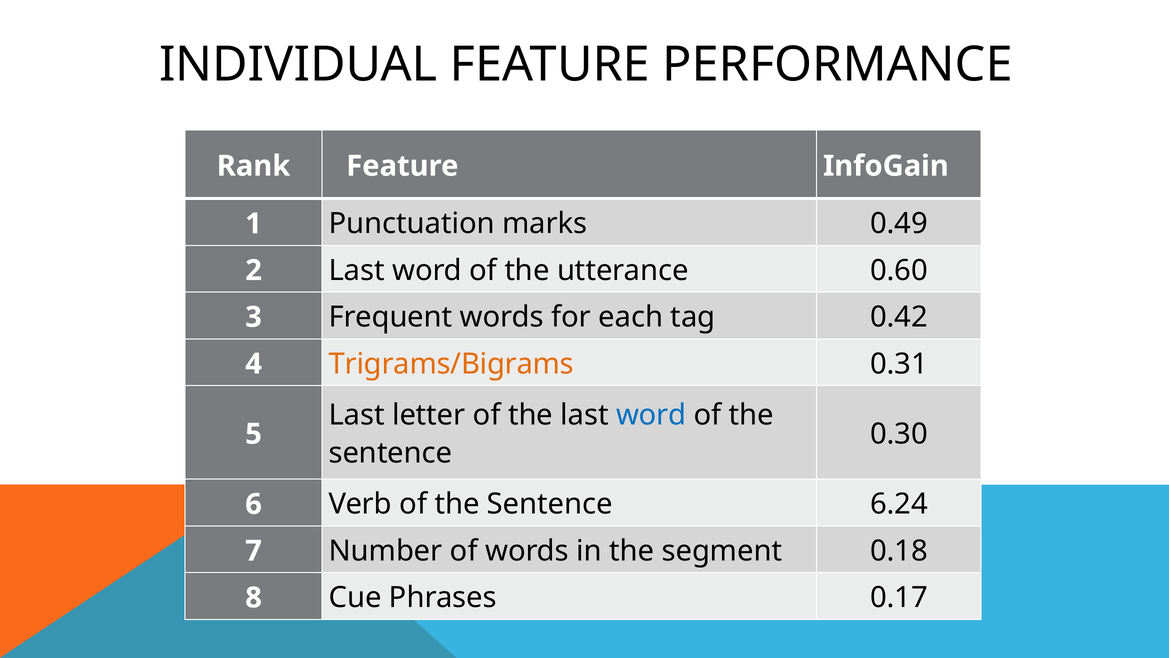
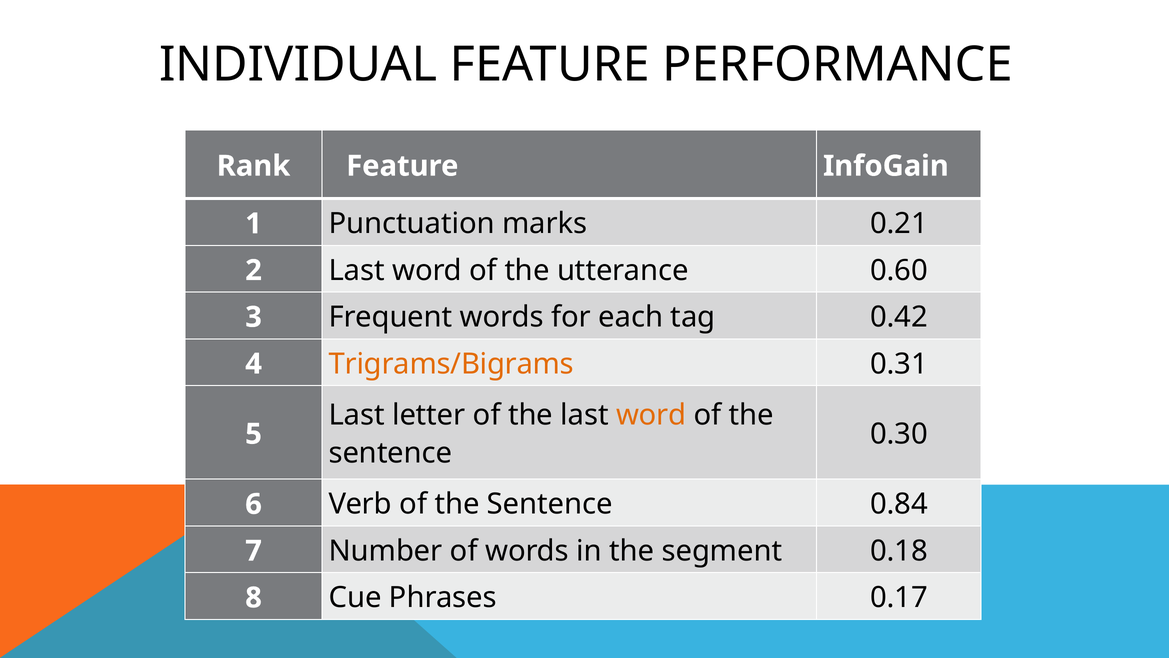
0.49: 0.49 -> 0.21
word at (651, 415) colour: blue -> orange
6.24: 6.24 -> 0.84
